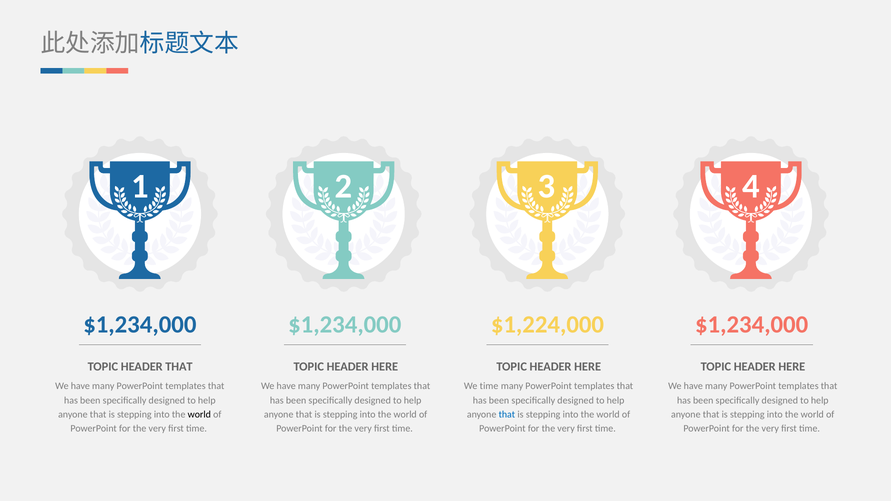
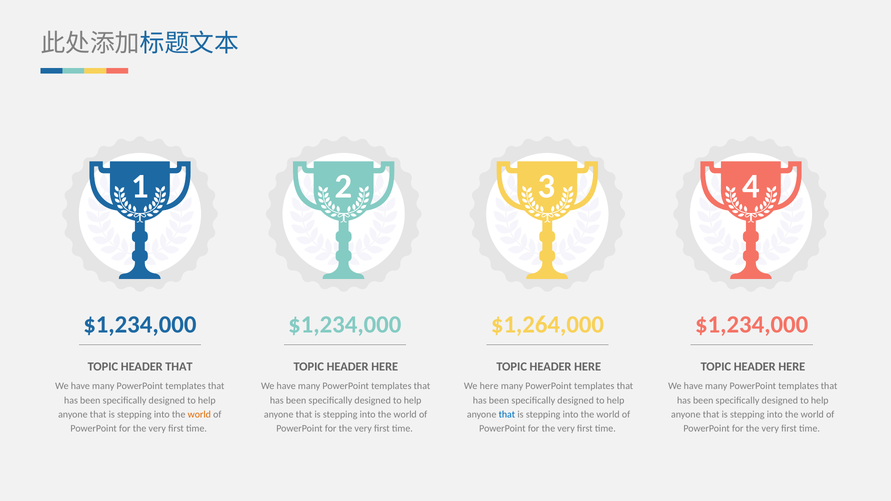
$1,224,000: $1,224,000 -> $1,264,000
We time: time -> here
world at (199, 415) colour: black -> orange
